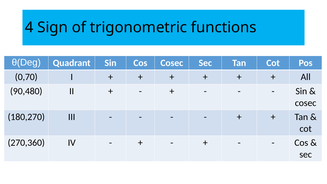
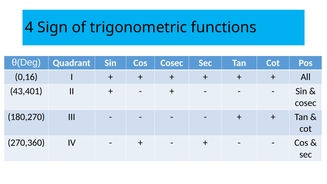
0,70: 0,70 -> 0,16
90,480: 90,480 -> 43,401
